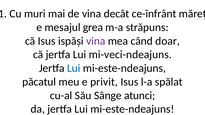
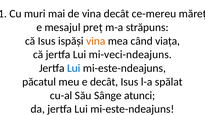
ce-înfrânt: ce-înfrânt -> ce-mereu
grea: grea -> preț
vina at (96, 41) colour: purple -> orange
doar: doar -> viața
e privit: privit -> decât
